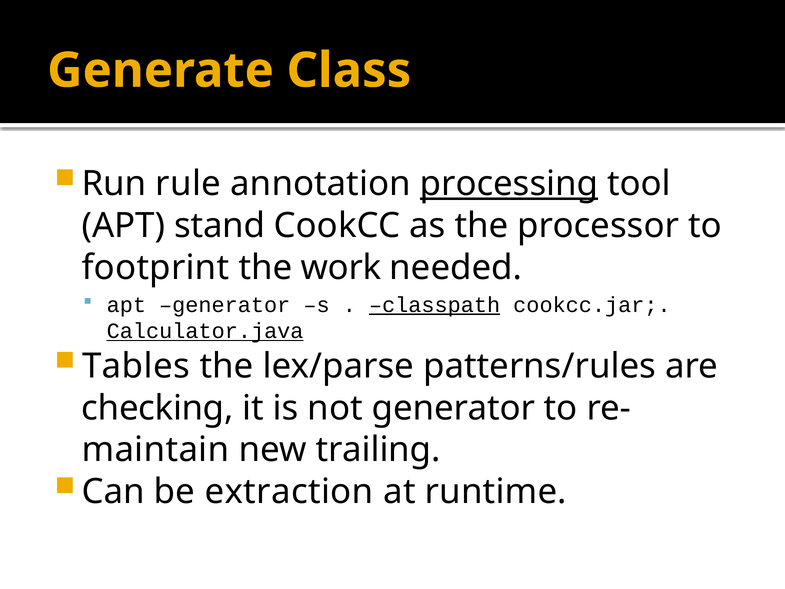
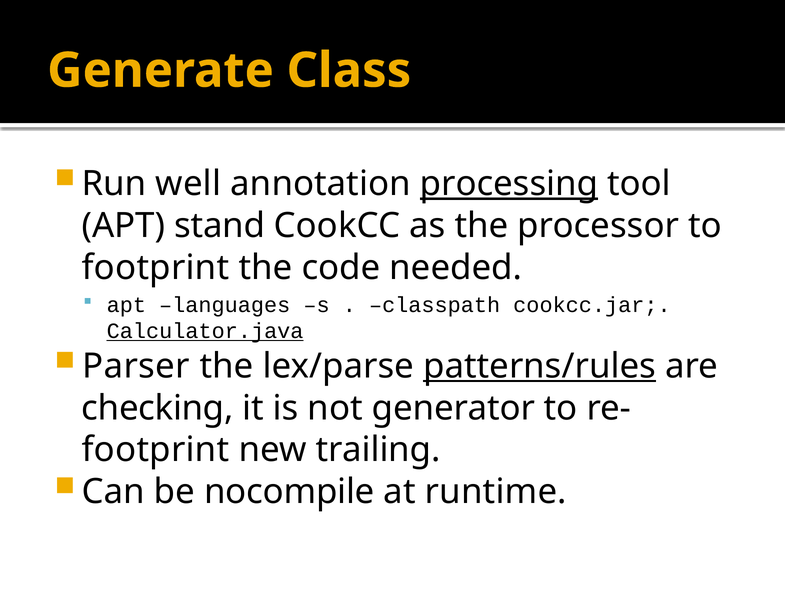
rule: rule -> well
work: work -> code
apt generator: generator -> languages
classpath underline: present -> none
Tables: Tables -> Parser
patterns/rules underline: none -> present
maintain at (155, 450): maintain -> footprint
extraction: extraction -> nocompile
